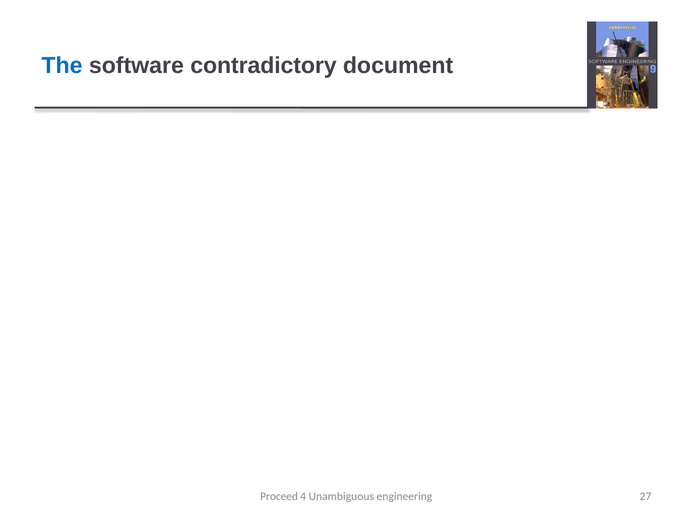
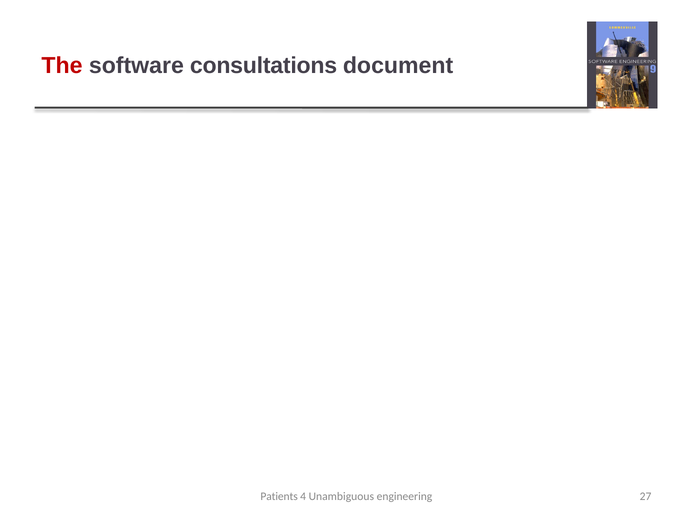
The at (62, 66) colour: blue -> red
contradictory: contradictory -> consultations
Proceed: Proceed -> Patients
